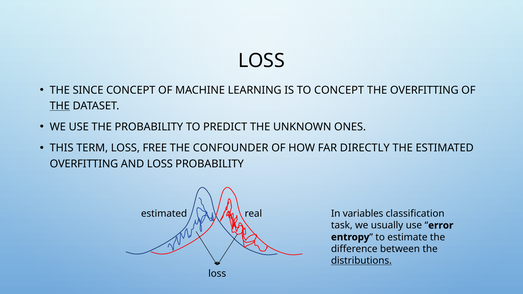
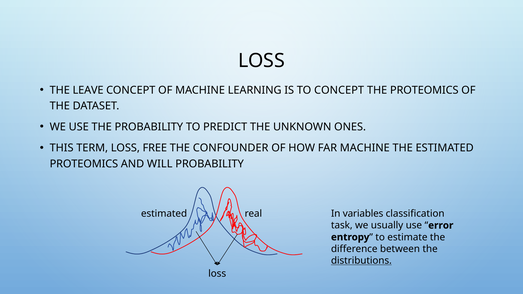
SINCE: SINCE -> LEAVE
THE OVERFITTING: OVERFITTING -> PROTEOMICS
THE at (60, 106) underline: present -> none
FAR DIRECTLY: DIRECTLY -> MACHINE
OVERFITTING at (84, 164): OVERFITTING -> PROTEOMICS
AND LOSS: LOSS -> WILL
